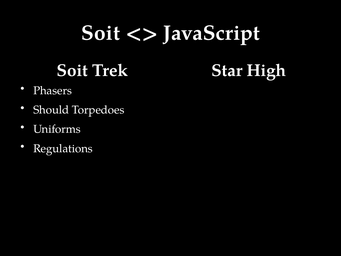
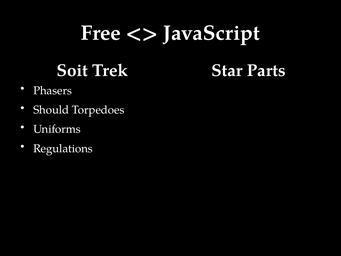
Soit at (101, 33): Soit -> Free
High: High -> Parts
